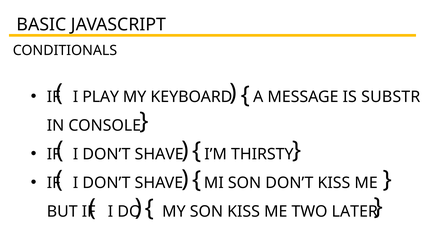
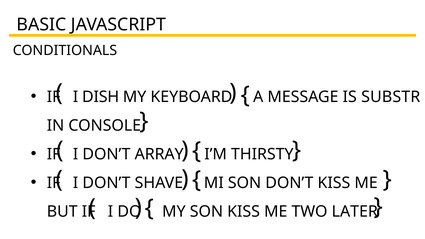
PLAY: PLAY -> DISH
SHAVE at (159, 154): SHAVE -> ARRAY
